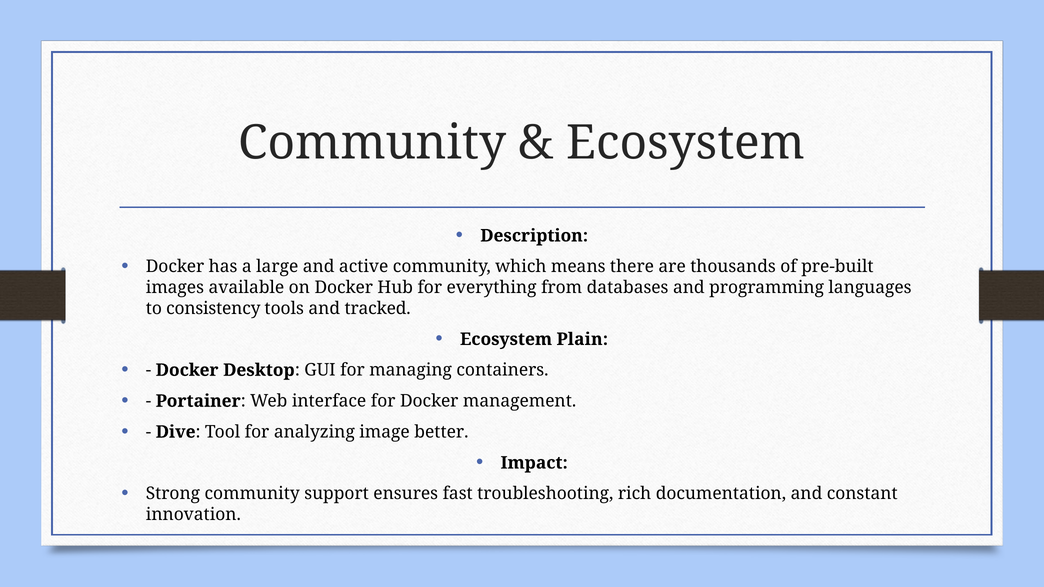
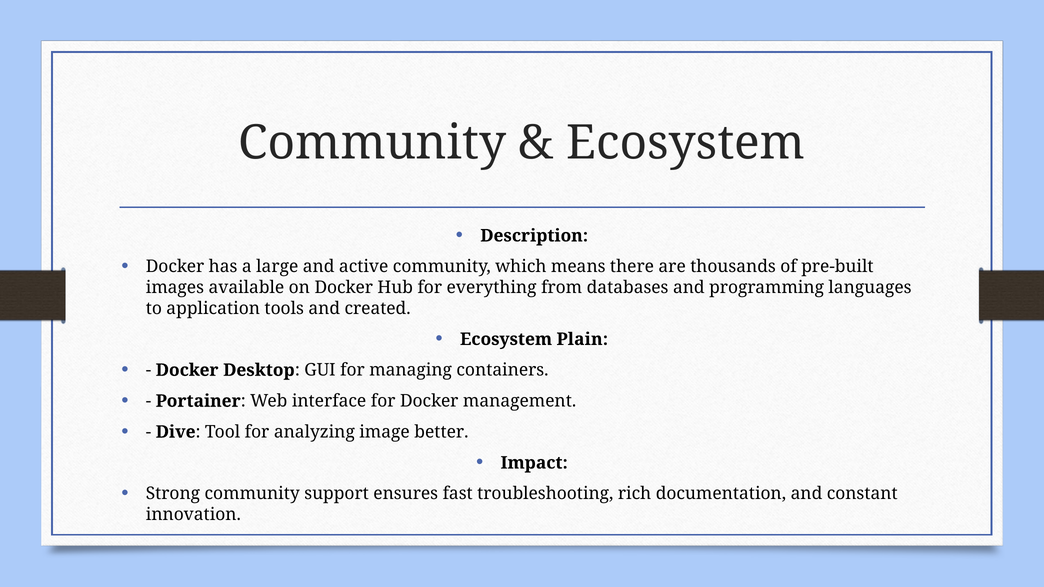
consistency: consistency -> application
tracked: tracked -> created
